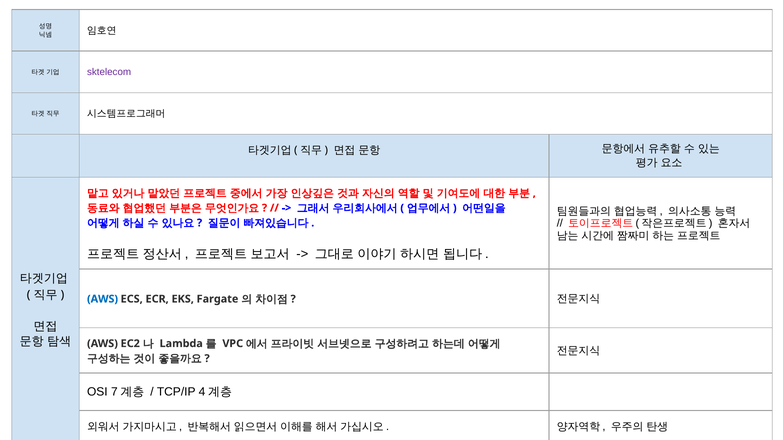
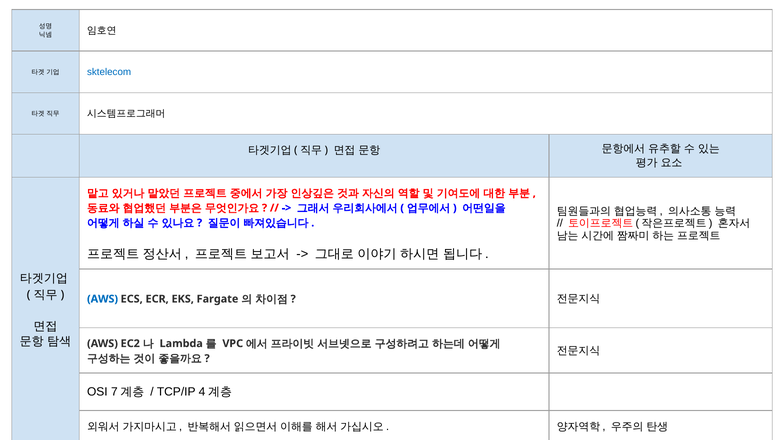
sktelecom colour: purple -> blue
